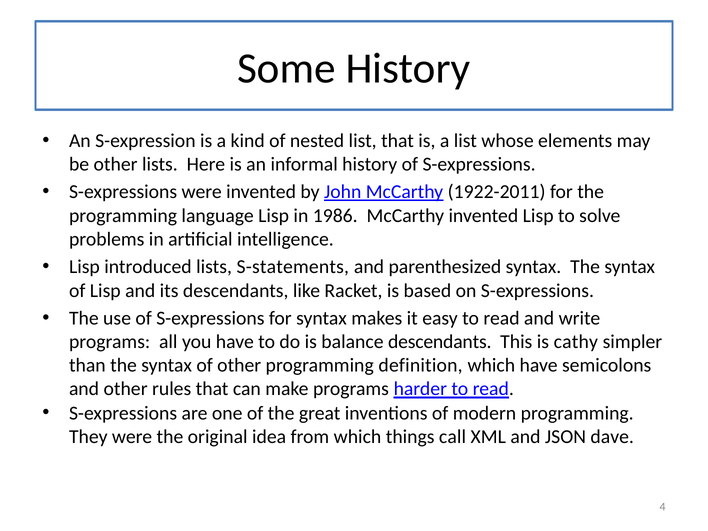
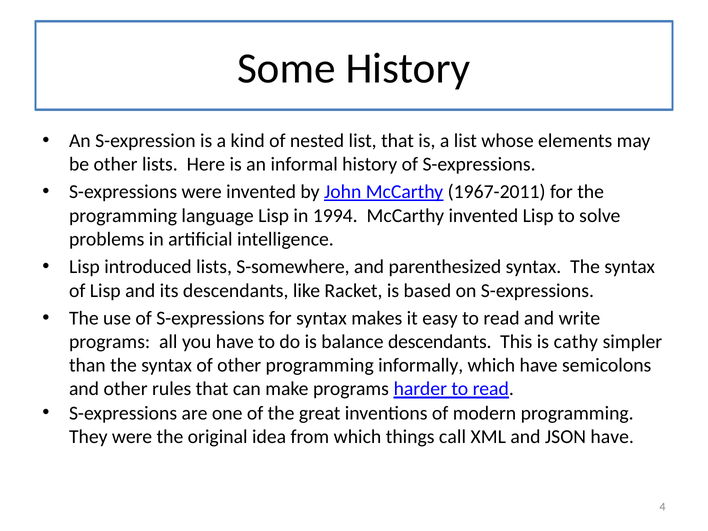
1922-2011: 1922-2011 -> 1967-2011
1986: 1986 -> 1994
S-statements: S-statements -> S-somewhere
definition: definition -> informally
JSON dave: dave -> have
